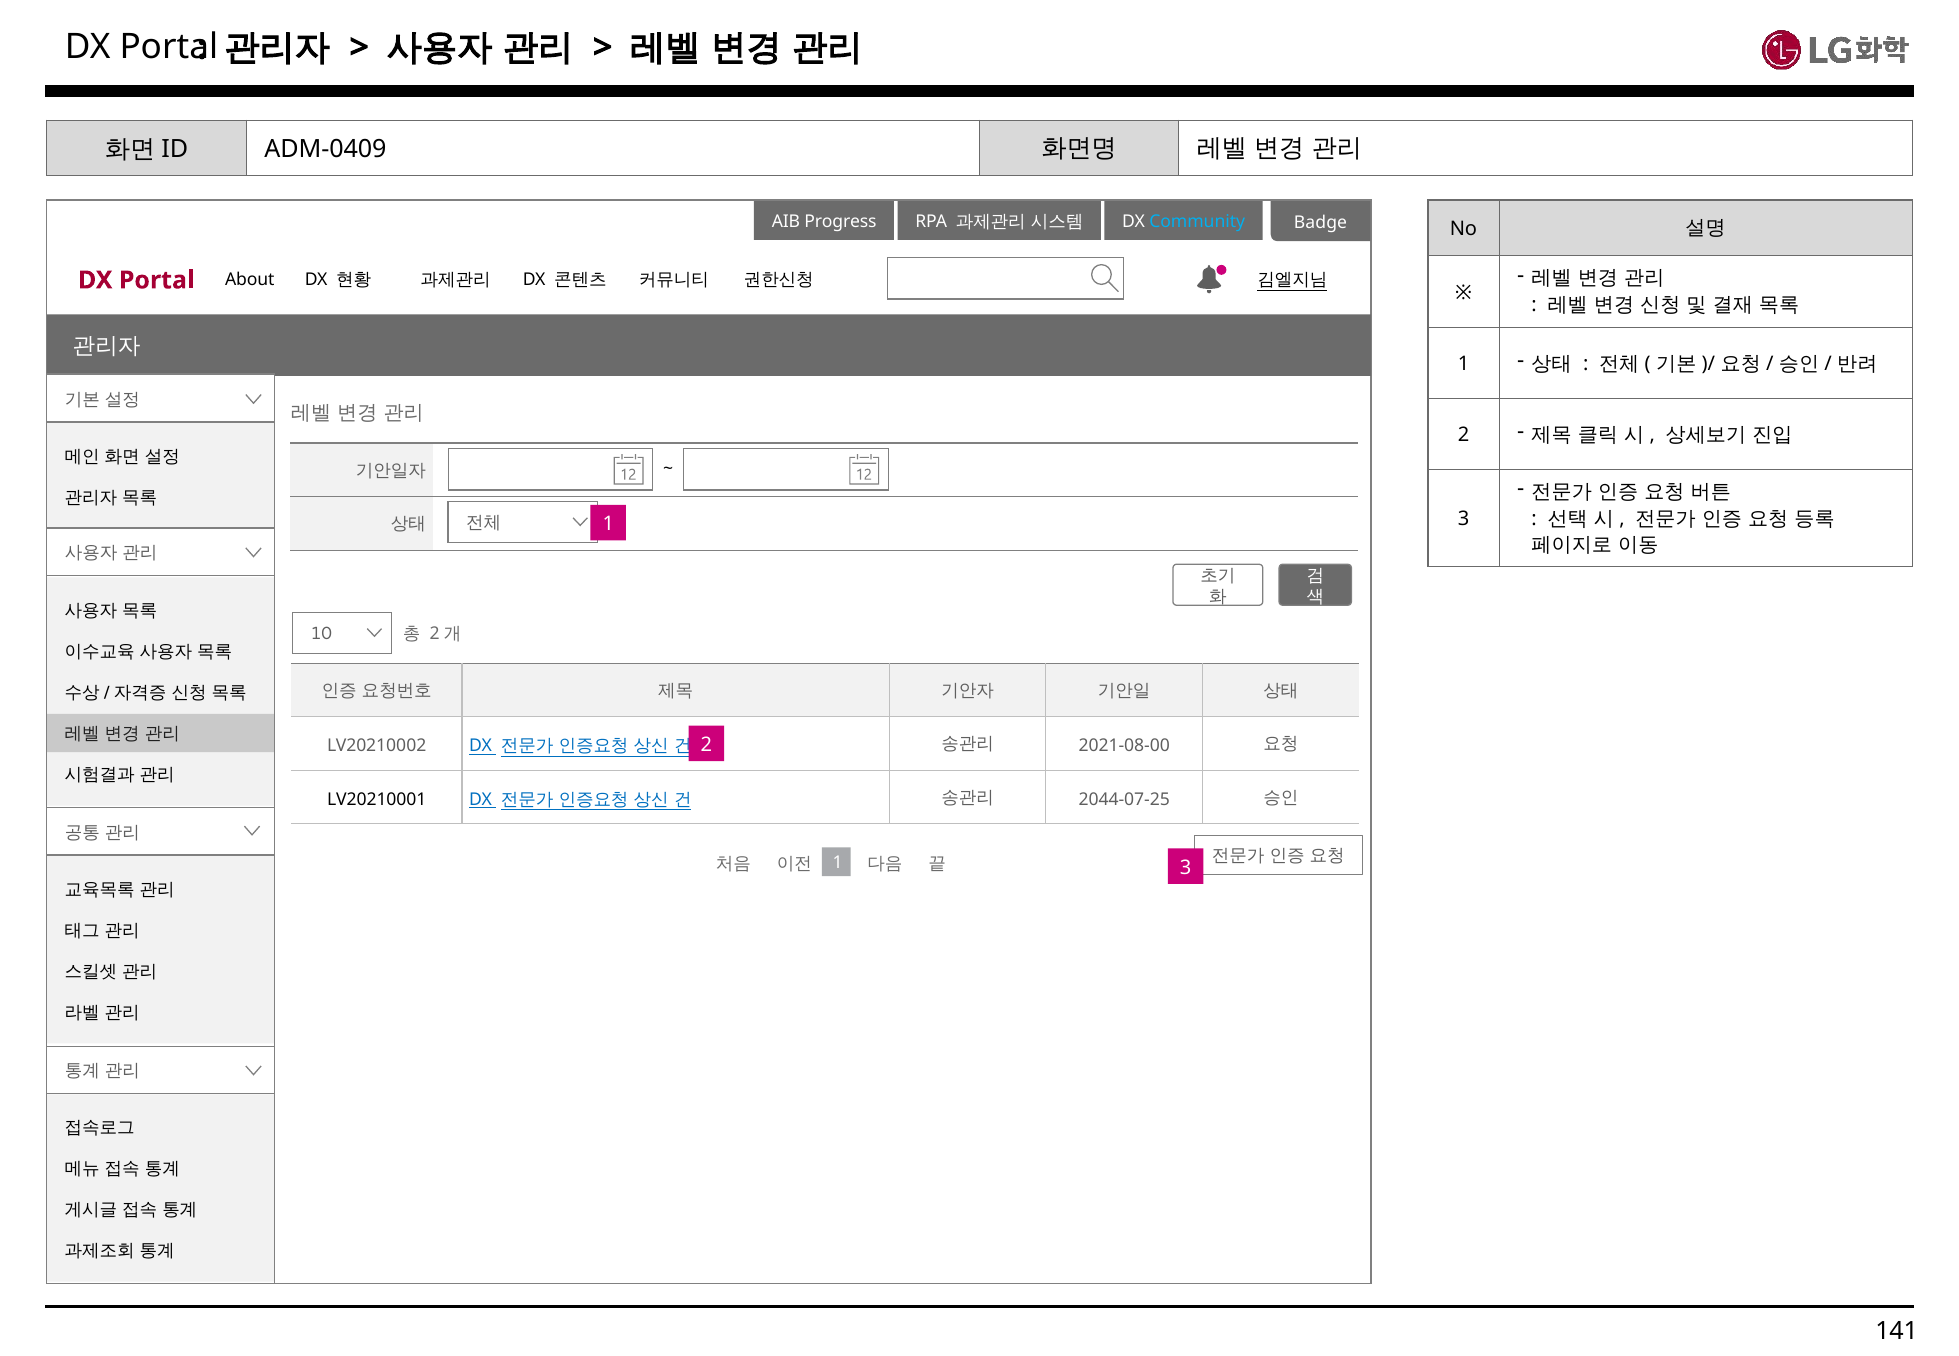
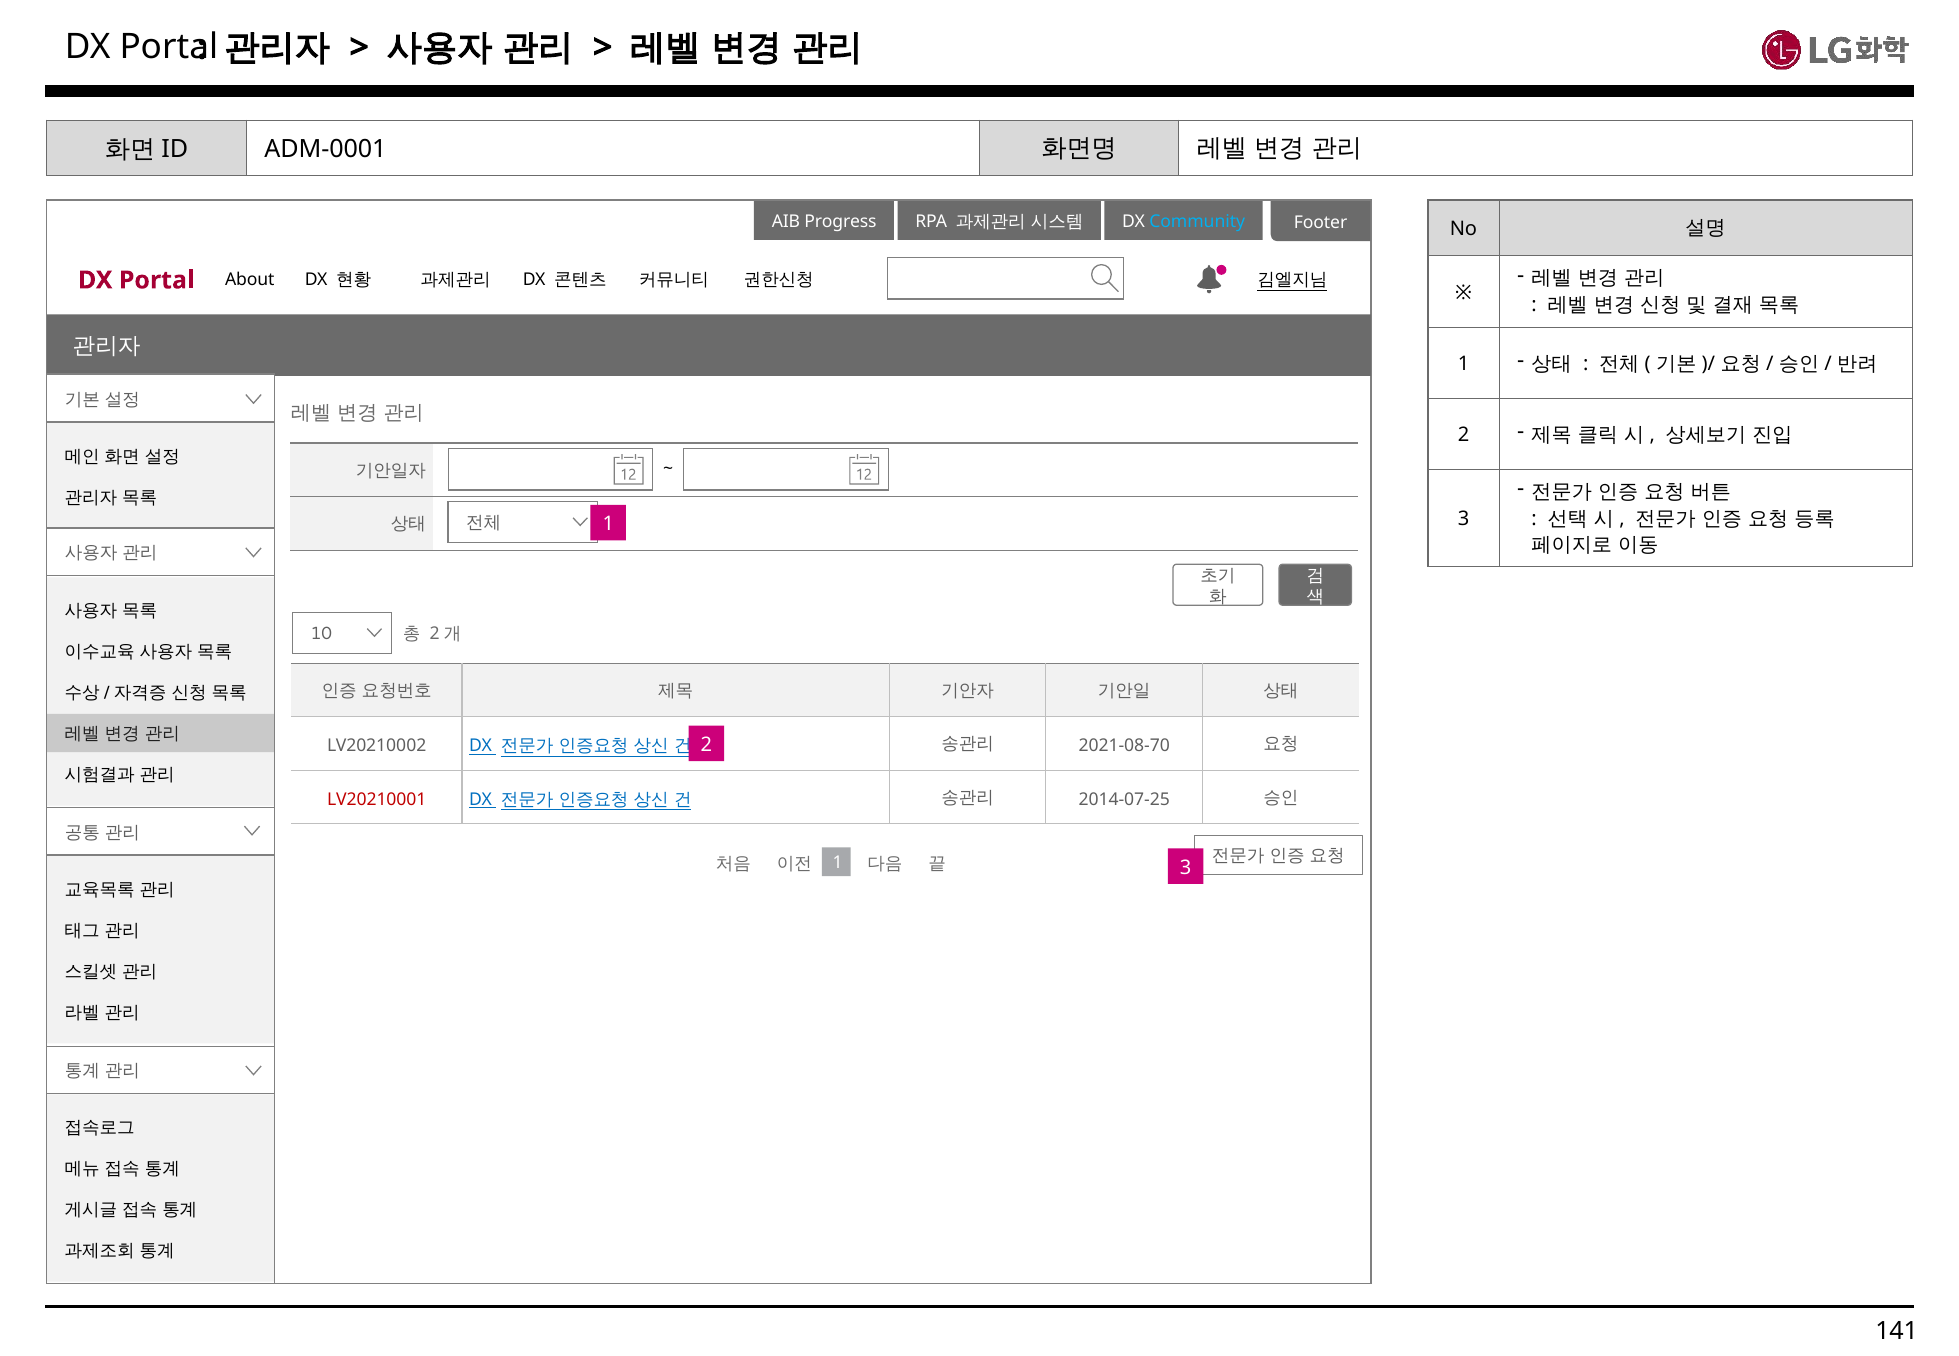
ADM-0409: ADM-0409 -> ADM-0001
Badge: Badge -> Footer
2021-08-00: 2021-08-00 -> 2021-08-70
LV20210001 colour: black -> red
2044-07-25: 2044-07-25 -> 2014-07-25
